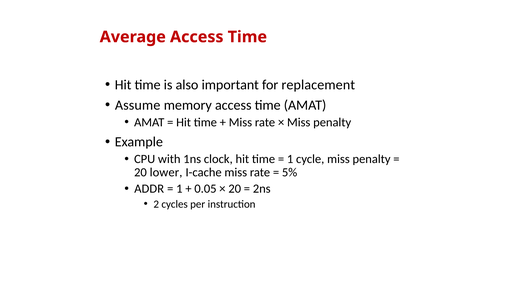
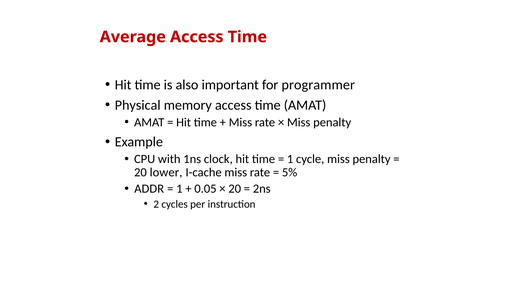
replacement: replacement -> programmer
Assume: Assume -> Physical
